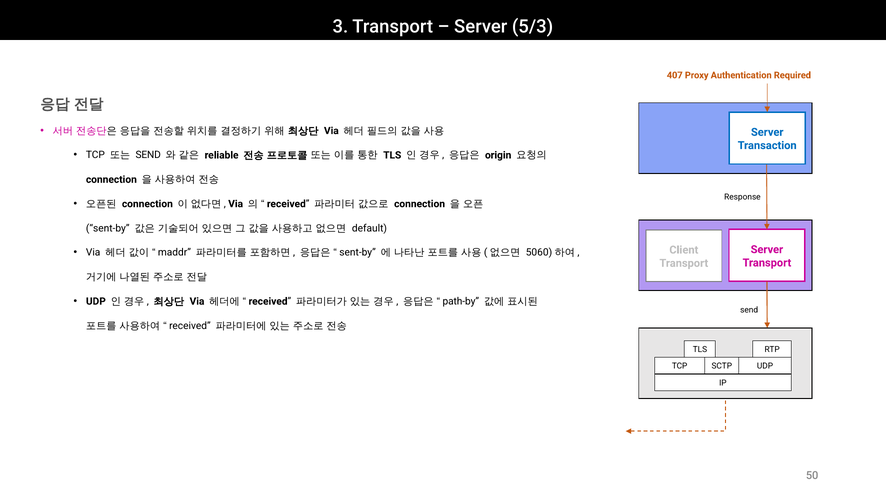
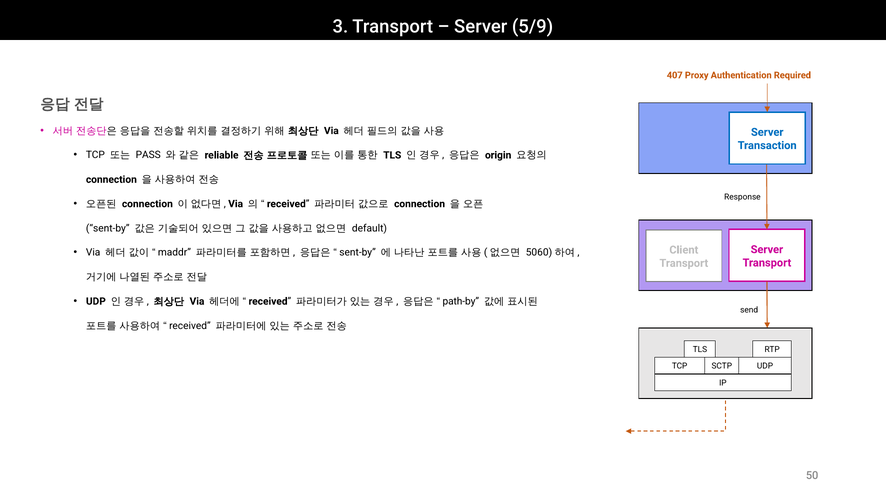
5/3: 5/3 -> 5/9
SEND at (148, 155): SEND -> PASS
